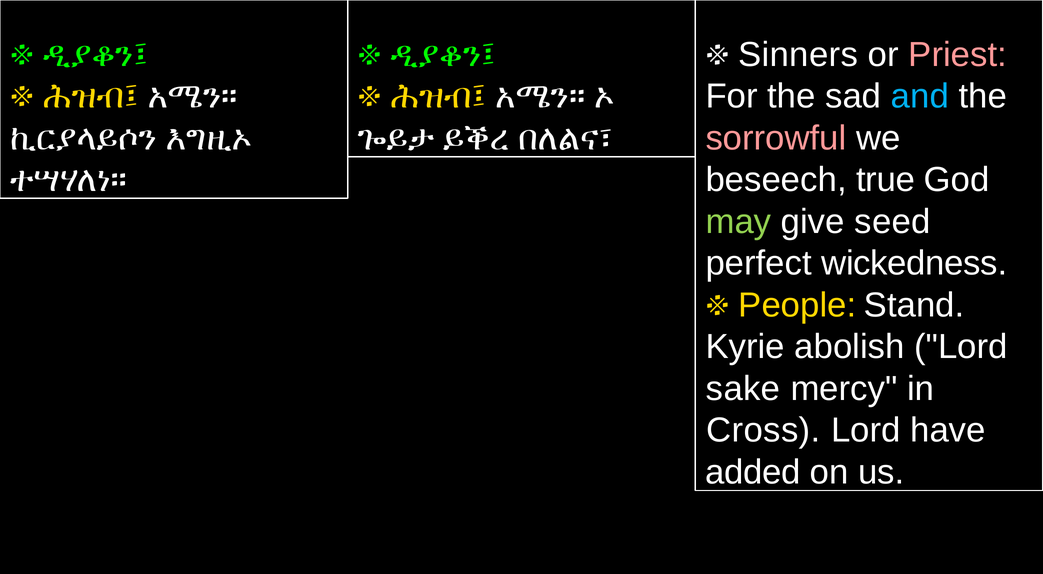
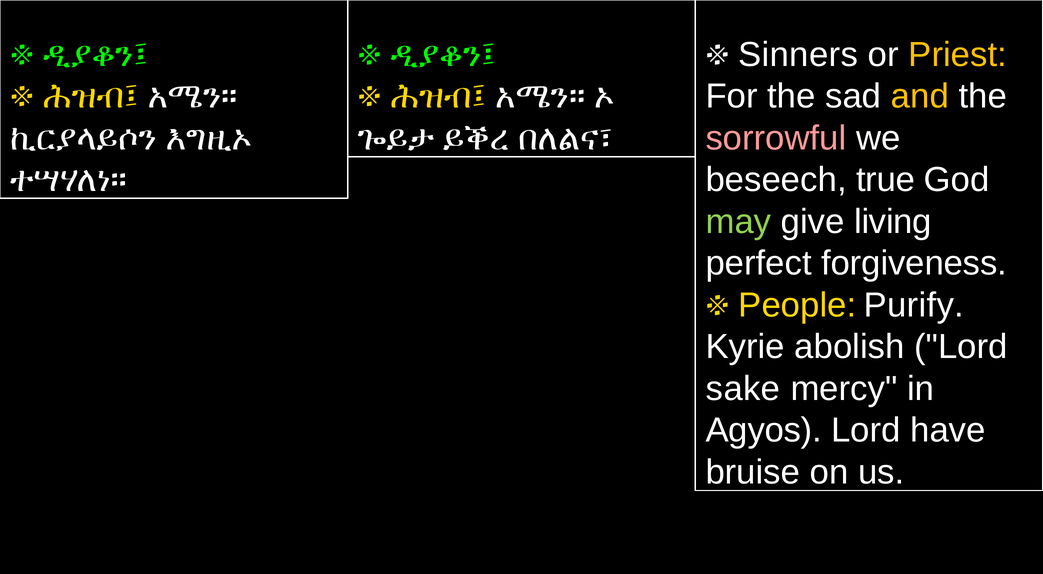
Priest colour: pink -> yellow
and colour: light blue -> yellow
seed: seed -> living
wickedness: wickedness -> forgiveness
Stand: Stand -> Purify
Cross: Cross -> Agyos
added: added -> bruise
